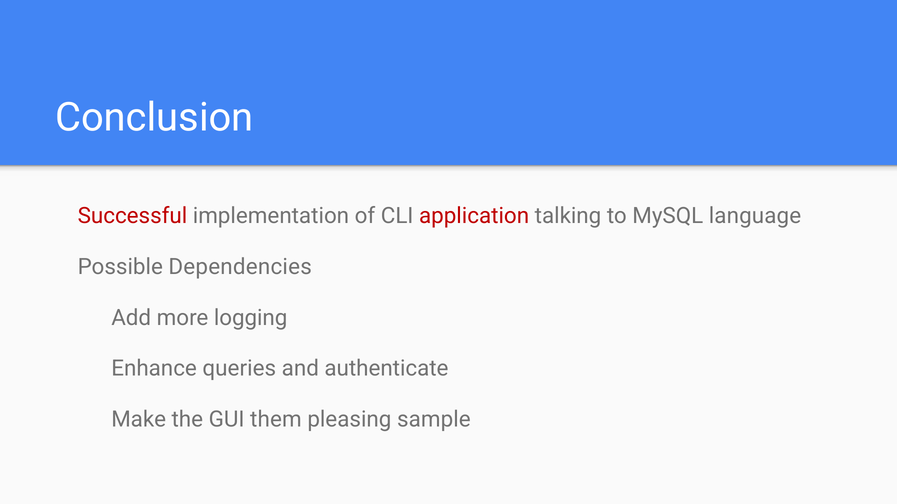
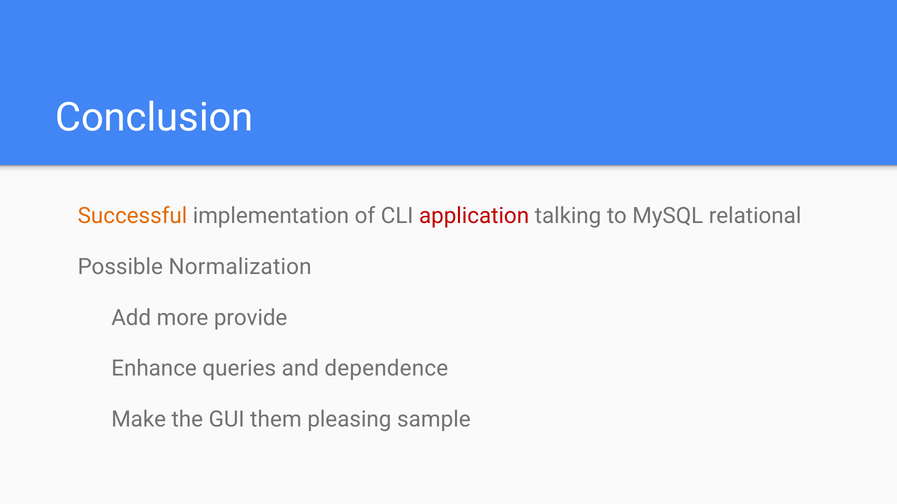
Successful colour: red -> orange
language: language -> relational
Dependencies: Dependencies -> Normalization
logging: logging -> provide
authenticate: authenticate -> dependence
